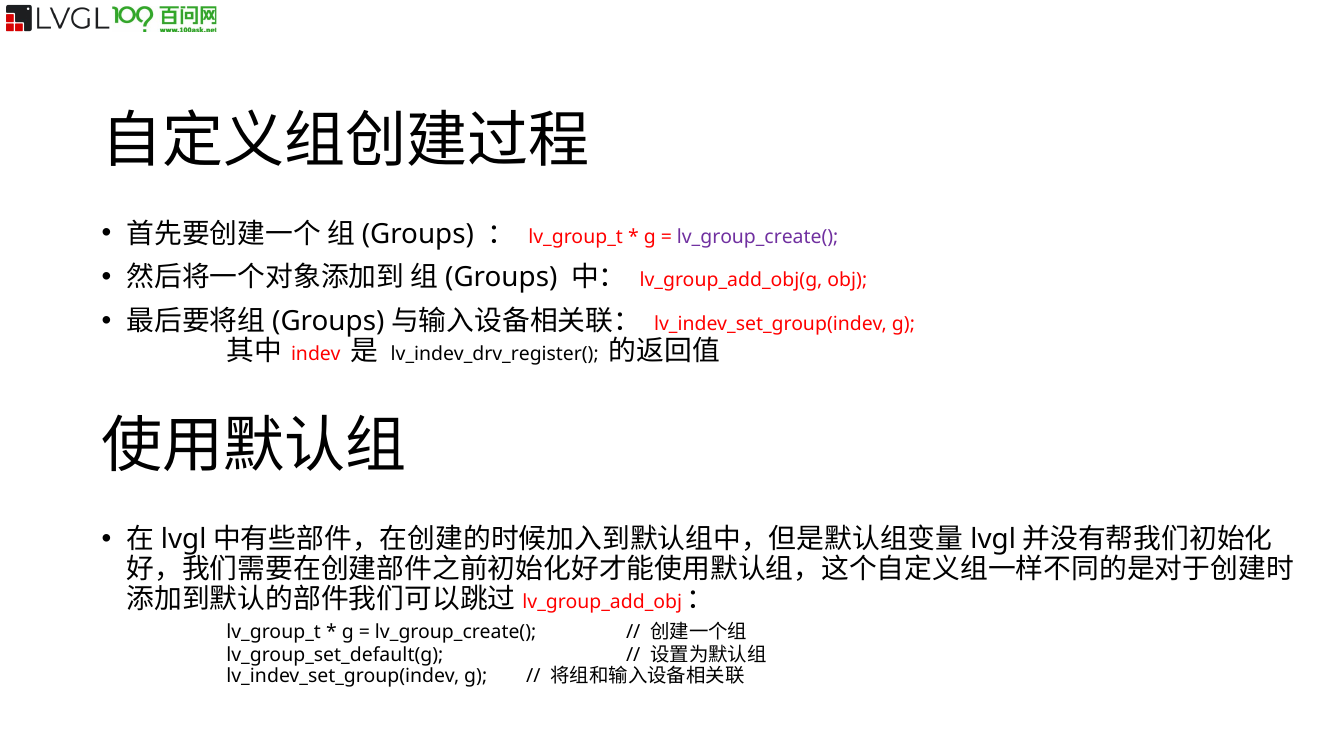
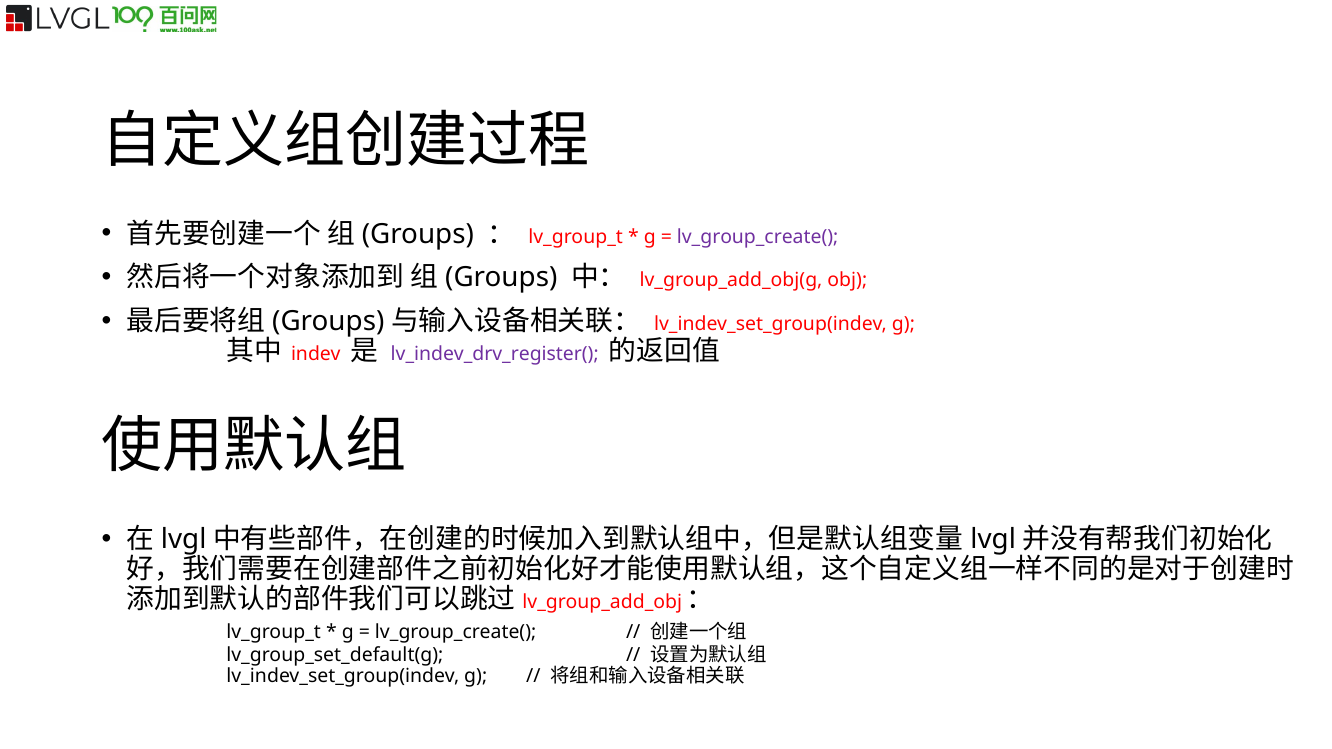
lv_indev_drv_register( colour: black -> purple
